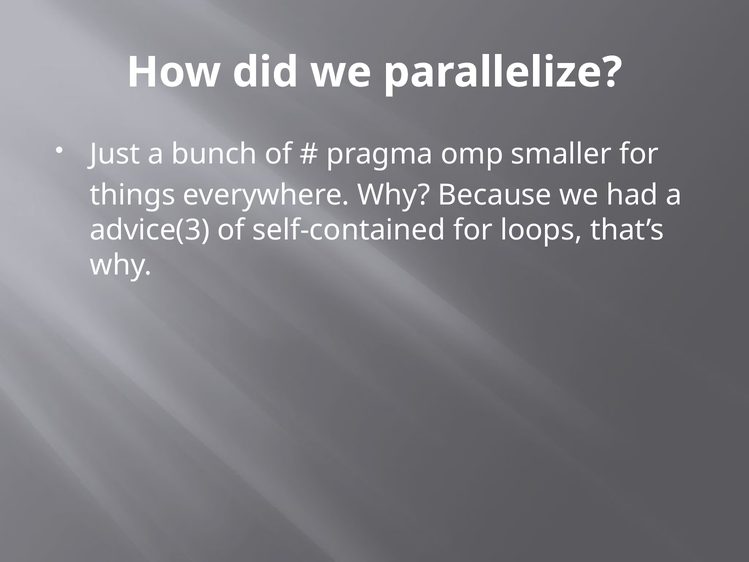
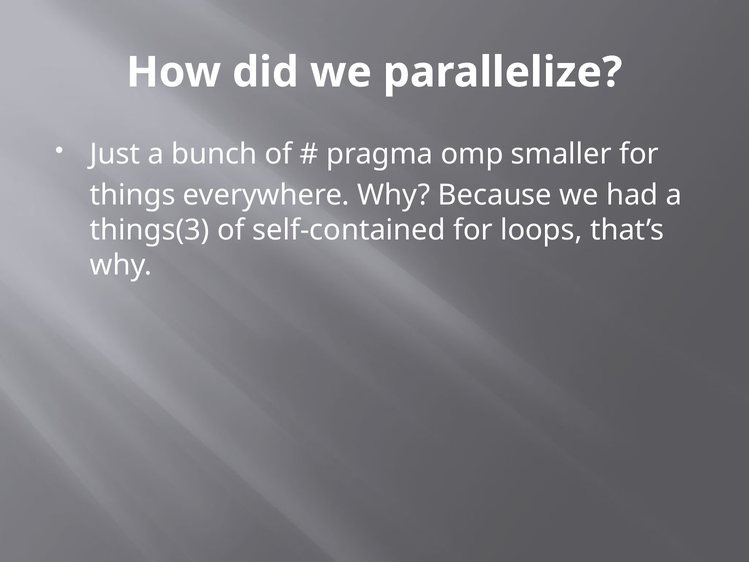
advice(3: advice(3 -> things(3
